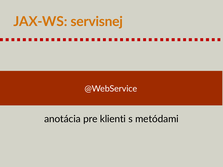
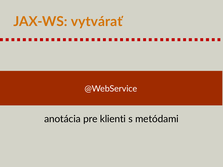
servisnej: servisnej -> vytvárať
